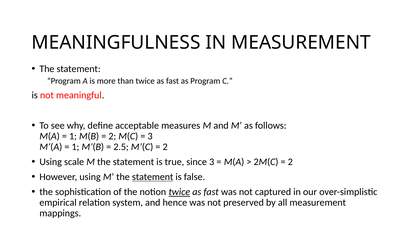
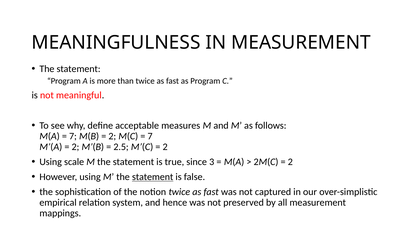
1 at (73, 136): 1 -> 7
3 at (150, 136): 3 -> 7
1 at (75, 147): 1 -> 2
twice at (179, 192) underline: present -> none
